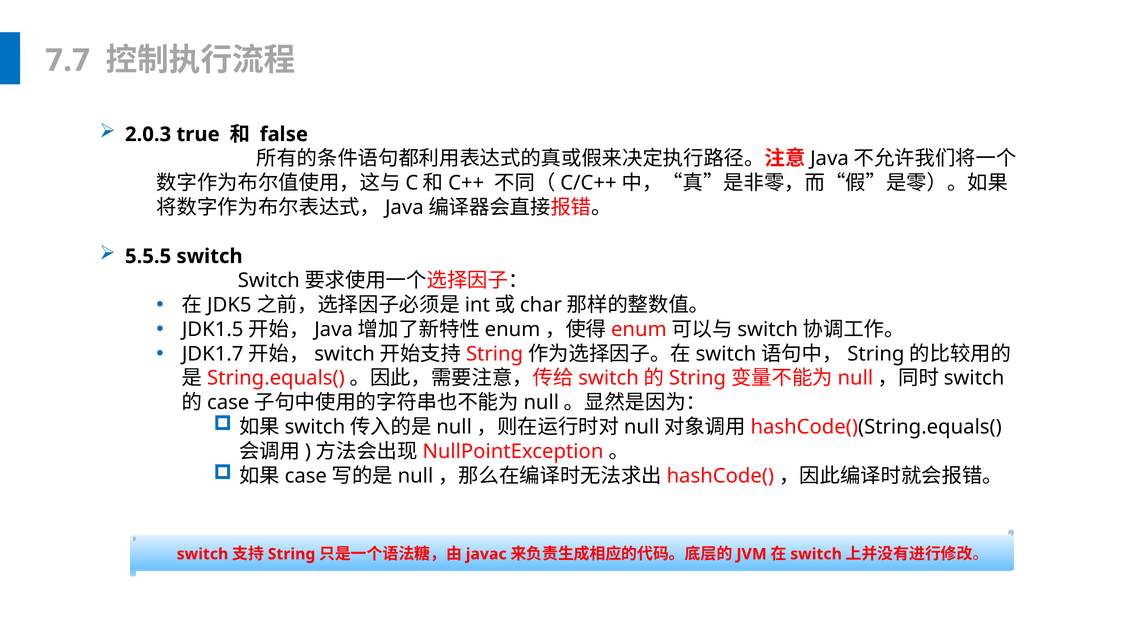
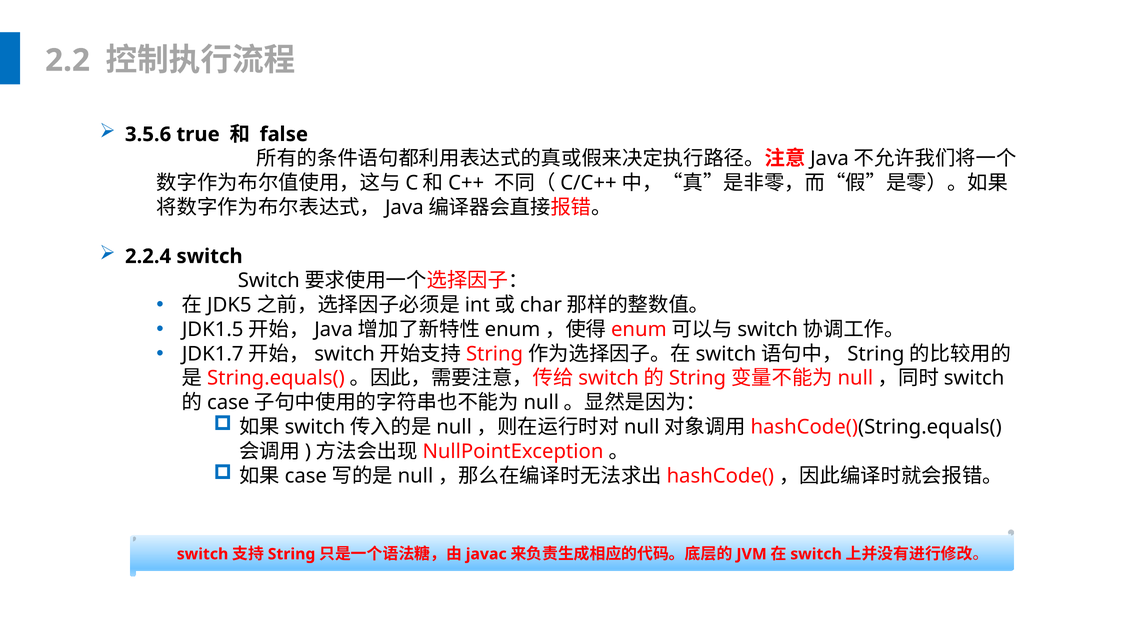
7.7: 7.7 -> 2.2
2.0.3: 2.0.3 -> 3.5.6
5.5.5: 5.5.5 -> 2.2.4
